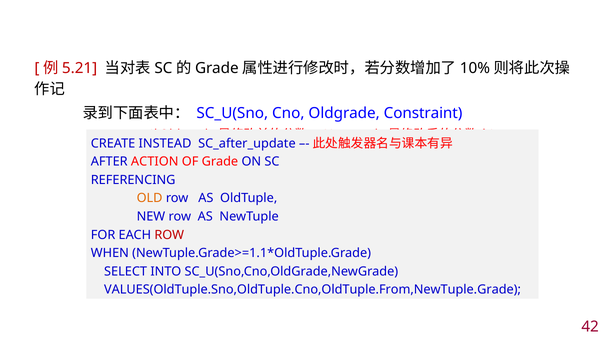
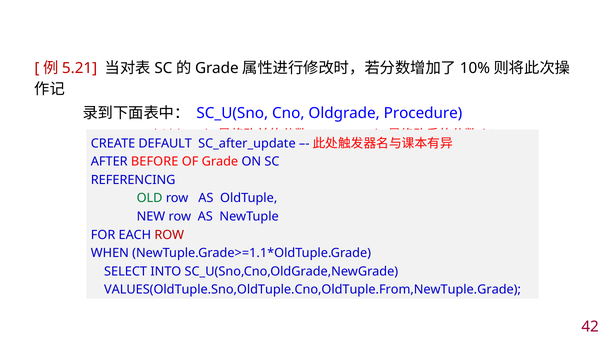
Constraint: Constraint -> Procedure
INSTEAD: INSTEAD -> DEFAULT
ACTION: ACTION -> BEFORE
OLD colour: orange -> green
